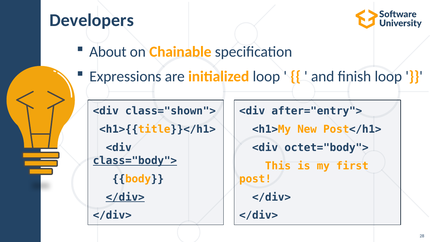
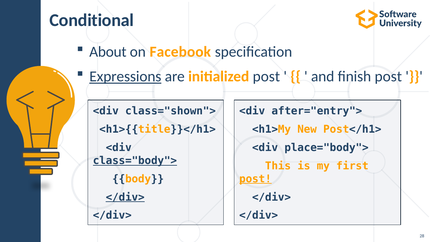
Developers: Developers -> Conditional
Chainable: Chainable -> Facebook
Expressions underline: none -> present
initialized loop: loop -> post
finish loop: loop -> post
octet="body">: octet="body"> -> place="body">
post at (255, 179) underline: none -> present
